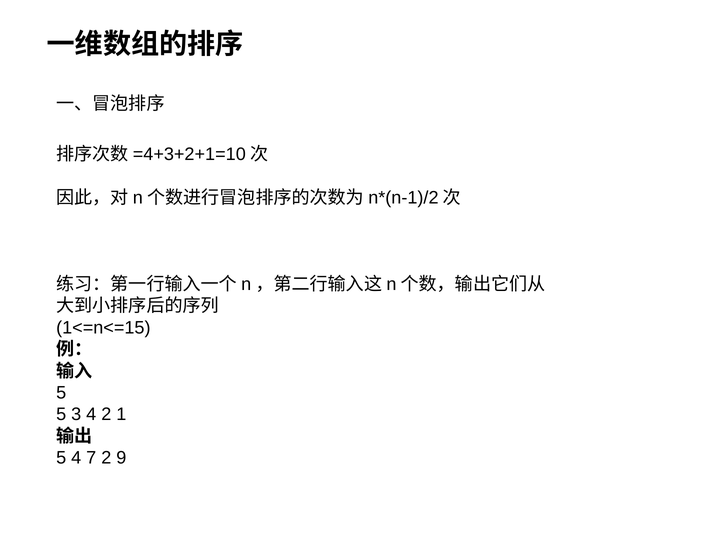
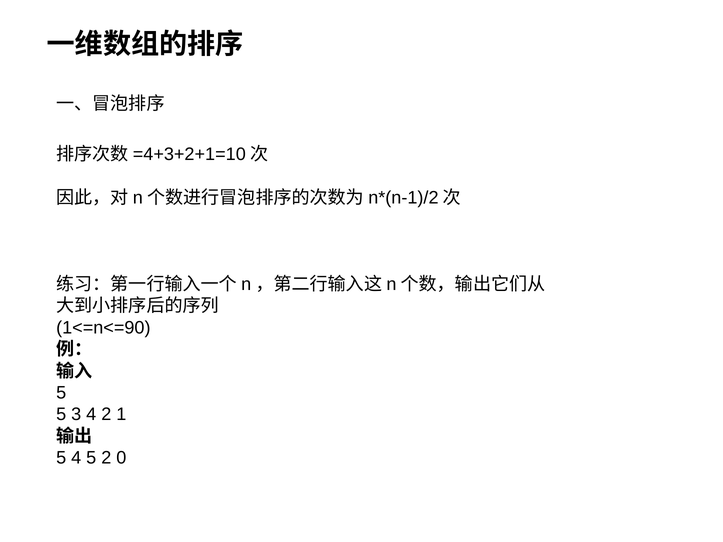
1<=n<=15: 1<=n<=15 -> 1<=n<=90
4 7: 7 -> 5
9: 9 -> 0
